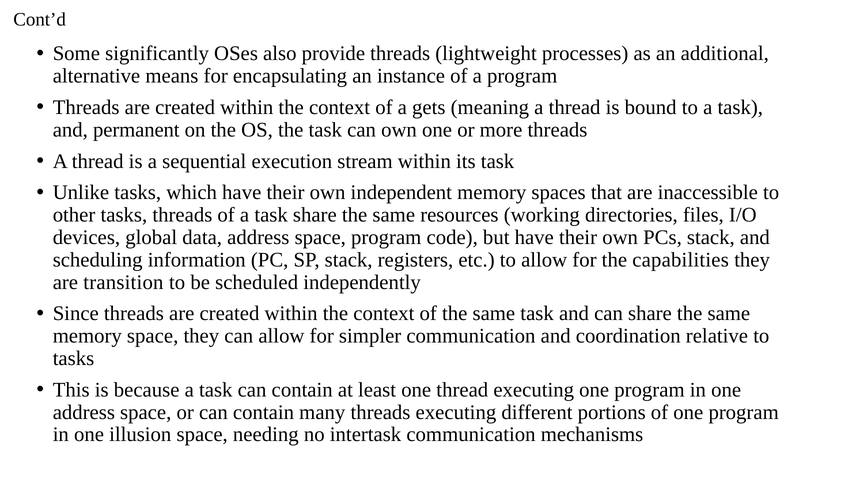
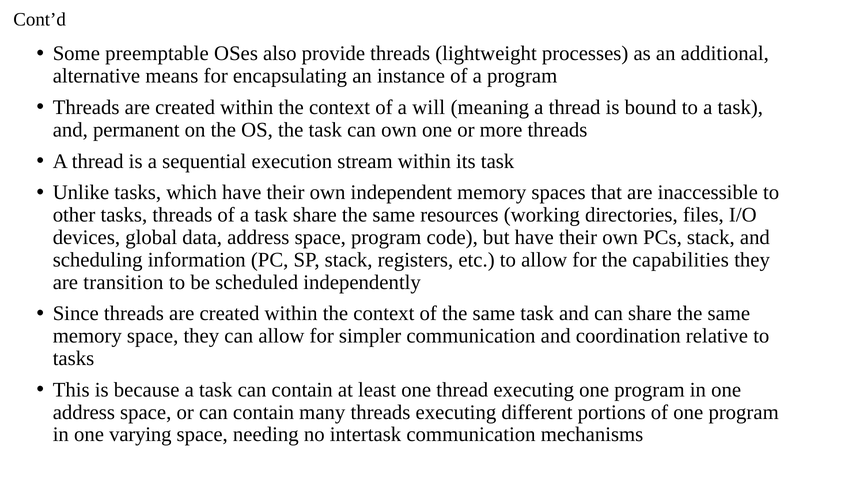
significantly: significantly -> preemptable
gets: gets -> will
illusion: illusion -> varying
